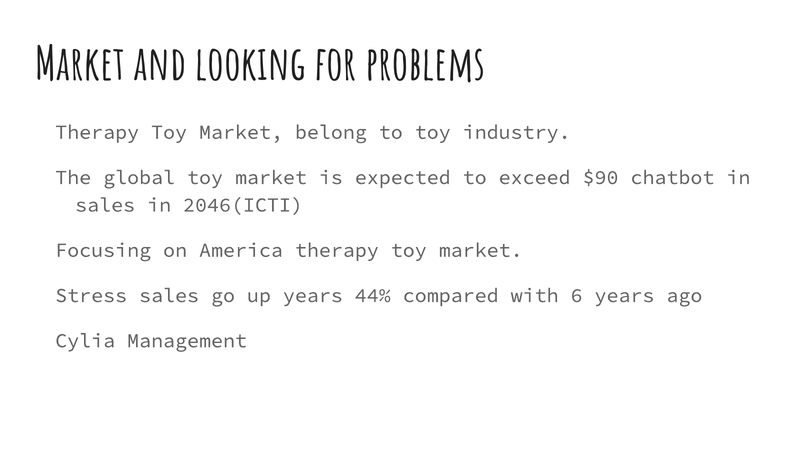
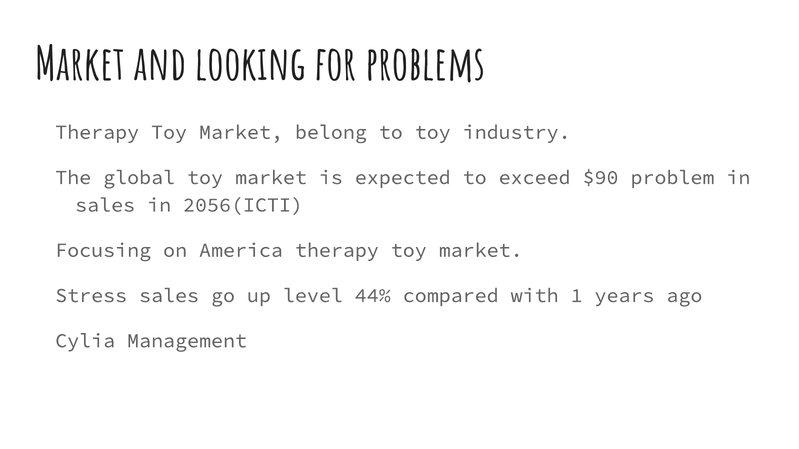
chatbot: chatbot -> problem
2046(ICTI: 2046(ICTI -> 2056(ICTI
up years: years -> level
6: 6 -> 1
